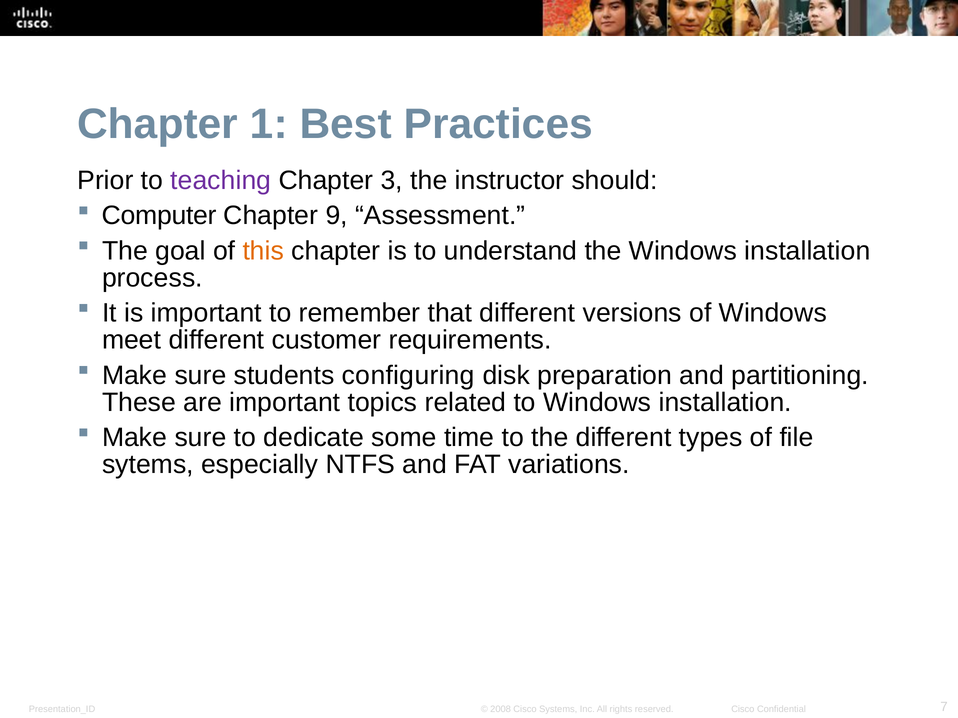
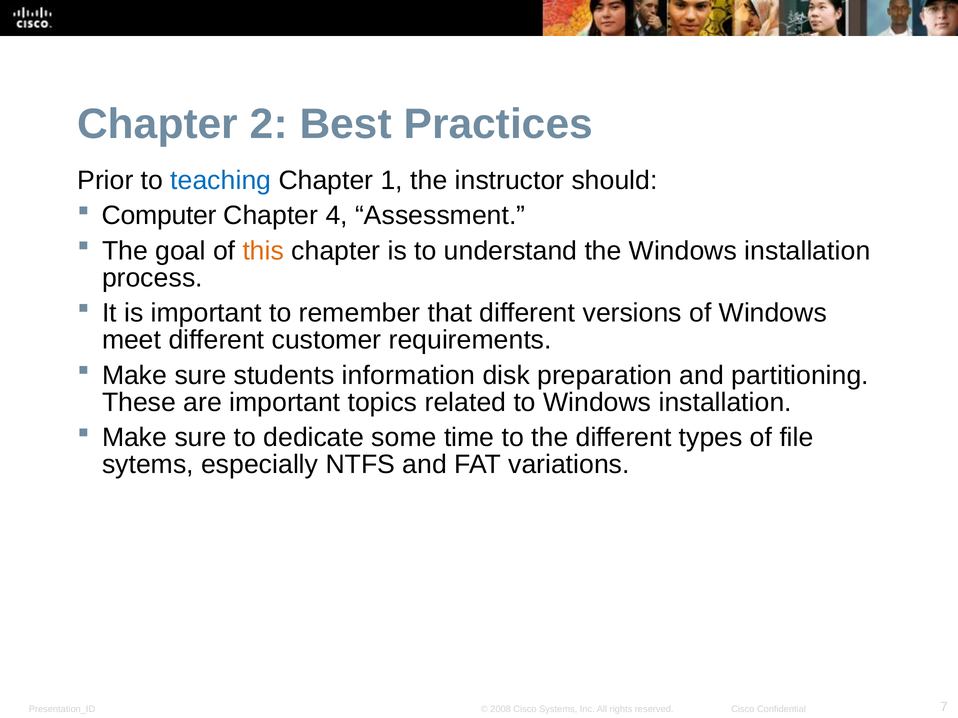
1: 1 -> 2
teaching colour: purple -> blue
3: 3 -> 1
9: 9 -> 4
configuring: configuring -> information
